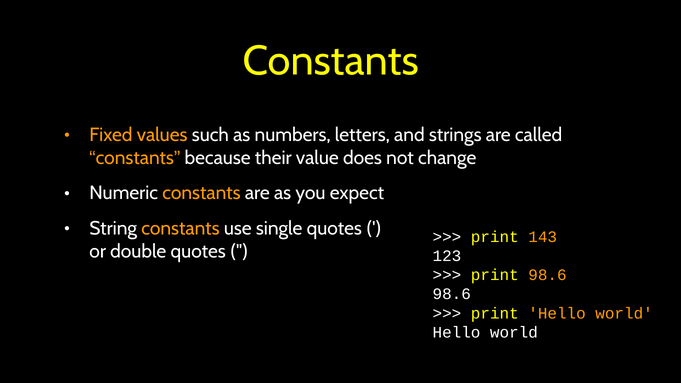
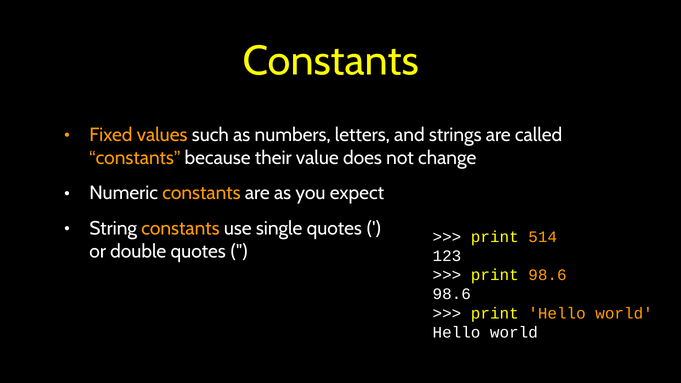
143: 143 -> 514
